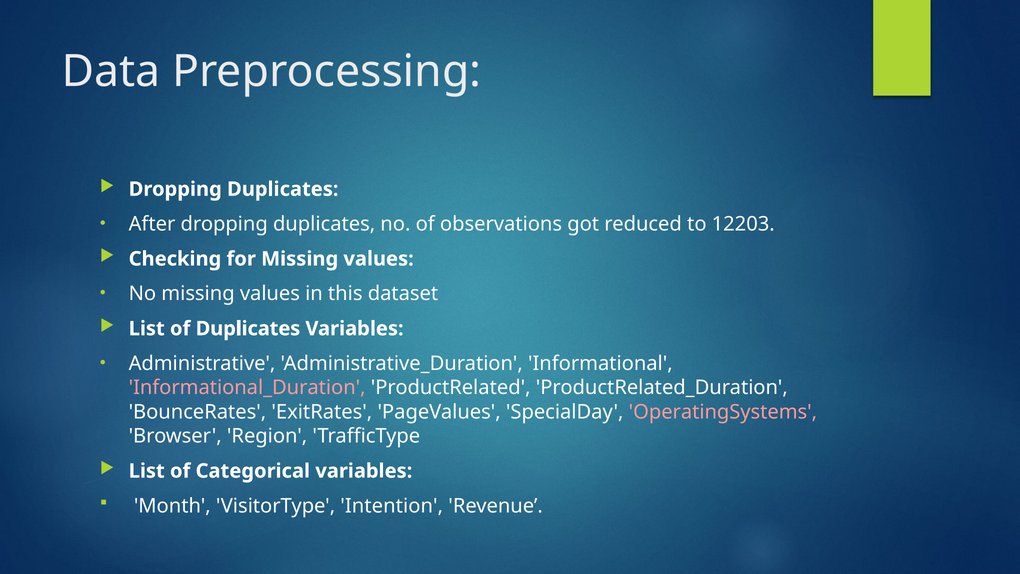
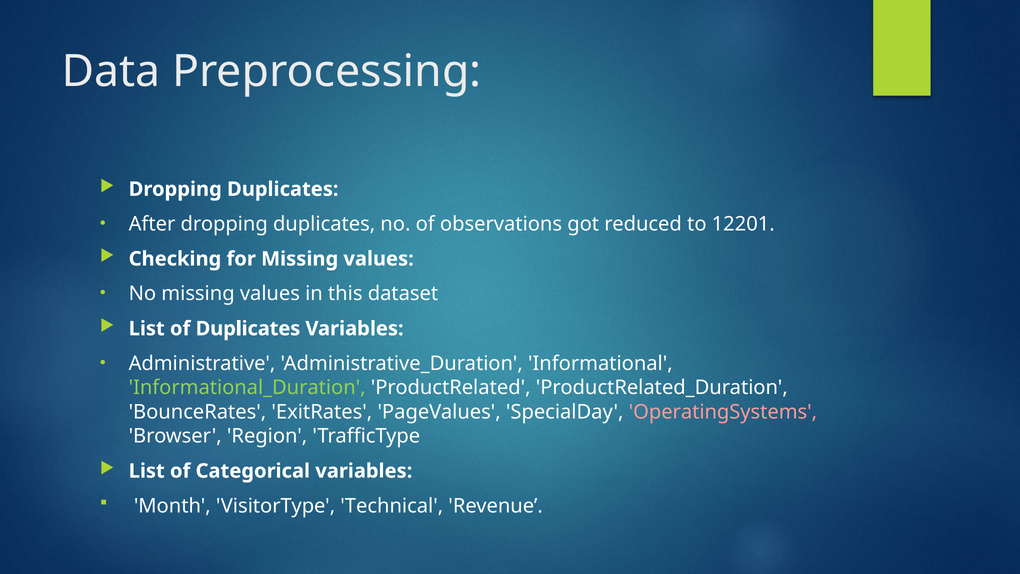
12203: 12203 -> 12201
Informational_Duration colour: pink -> light green
Intention: Intention -> Technical
